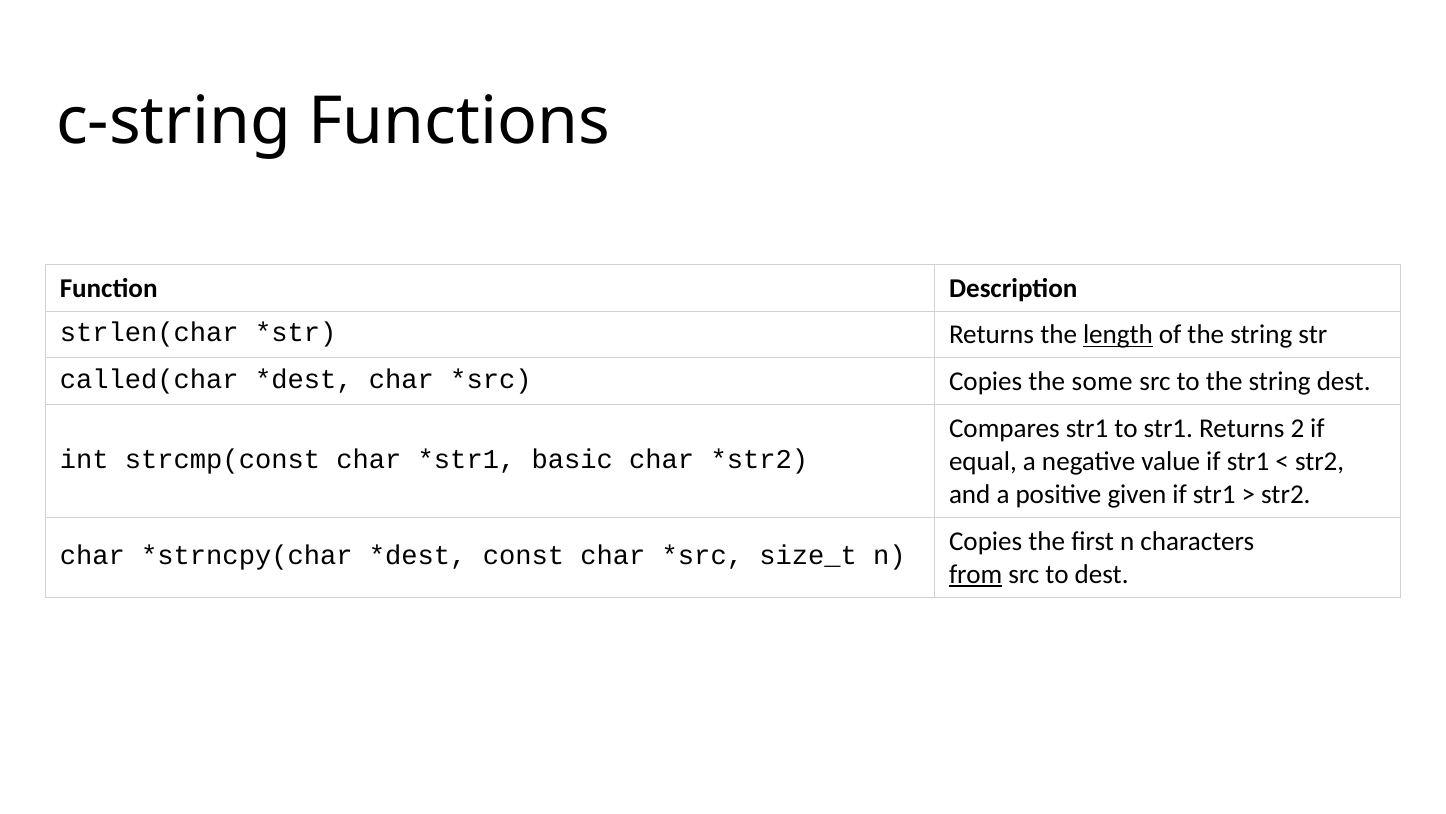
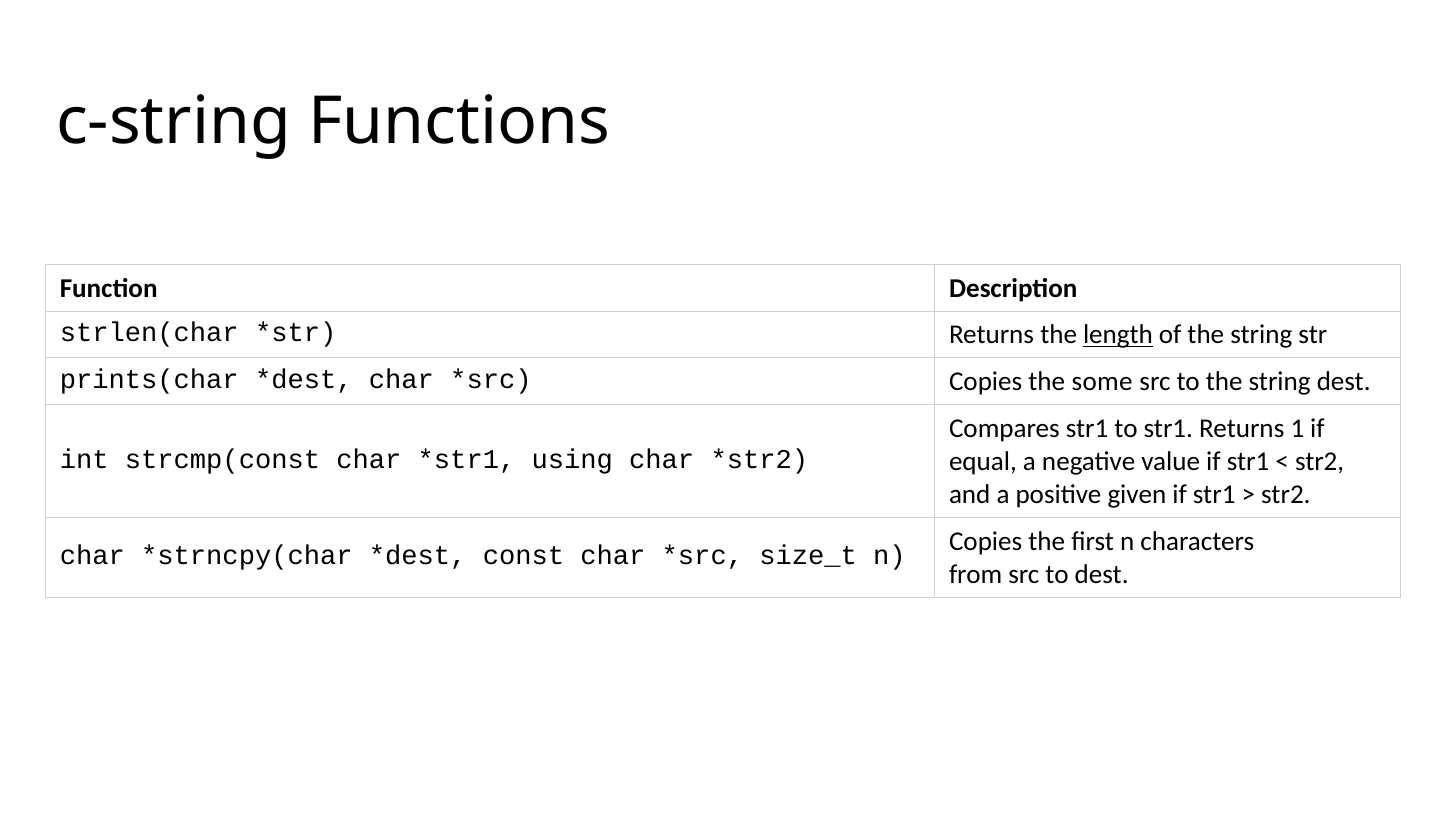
called(char: called(char -> prints(char
2: 2 -> 1
basic: basic -> using
from underline: present -> none
